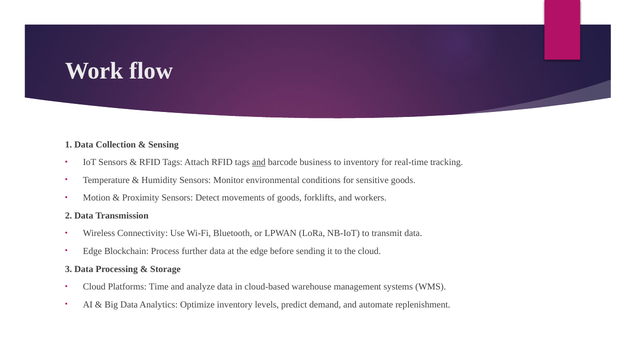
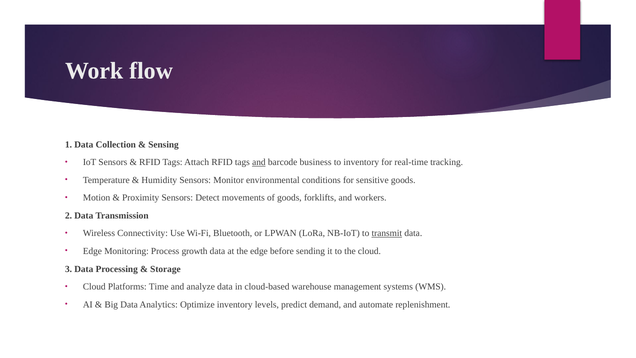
transmit underline: none -> present
Blockchain: Blockchain -> Monitoring
further: further -> growth
